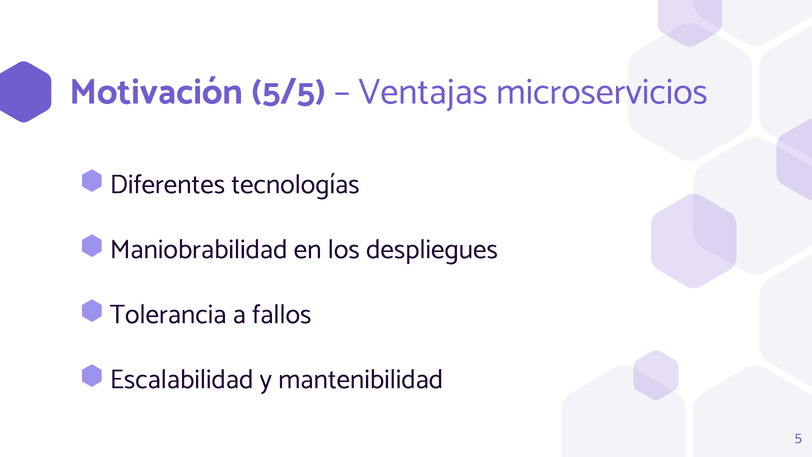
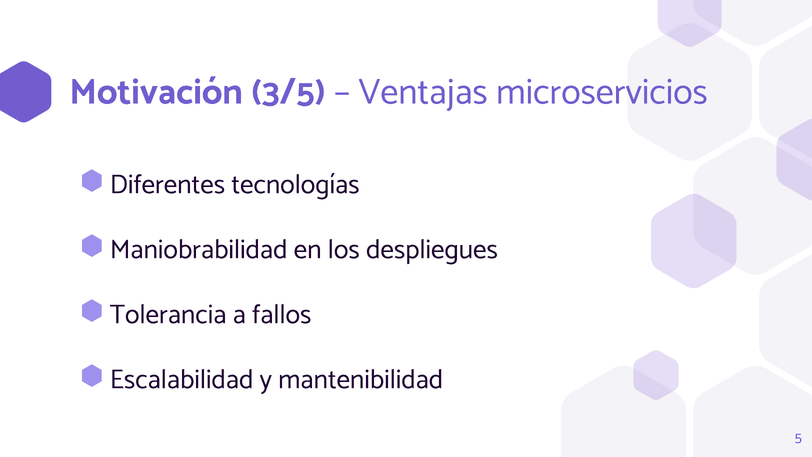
5/5: 5/5 -> 3/5
